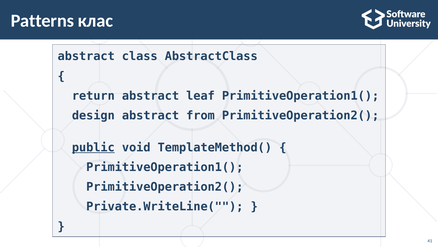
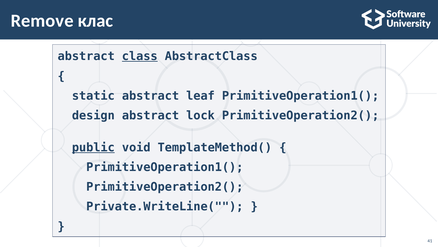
Patterns: Patterns -> Remove
class underline: none -> present
return: return -> static
from: from -> lock
